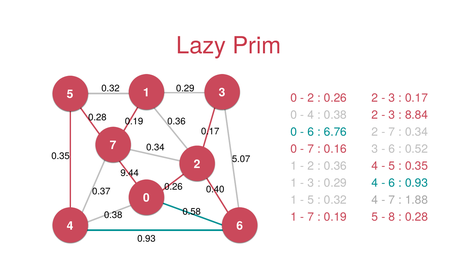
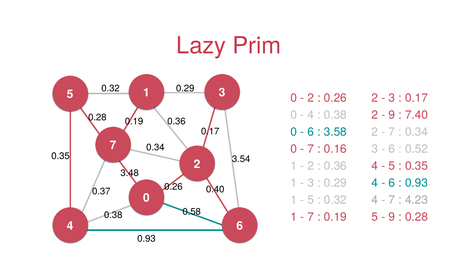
3 at (392, 115): 3 -> 9
8.84: 8.84 -> 7.40
6.76: 6.76 -> 3.58
5.07: 5.07 -> 3.54
9.44: 9.44 -> 3.48
1.88: 1.88 -> 4.23
8 at (392, 217): 8 -> 9
